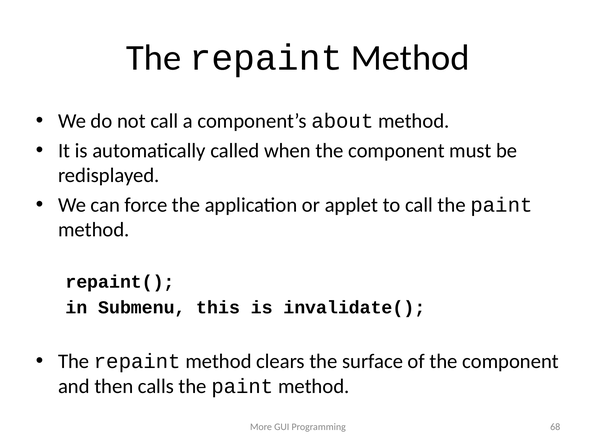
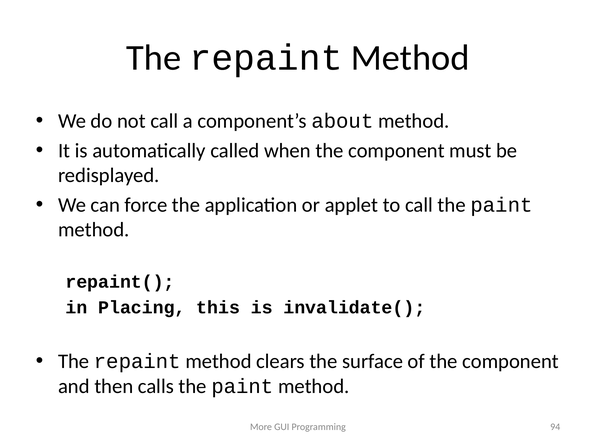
Submenu: Submenu -> Placing
68: 68 -> 94
